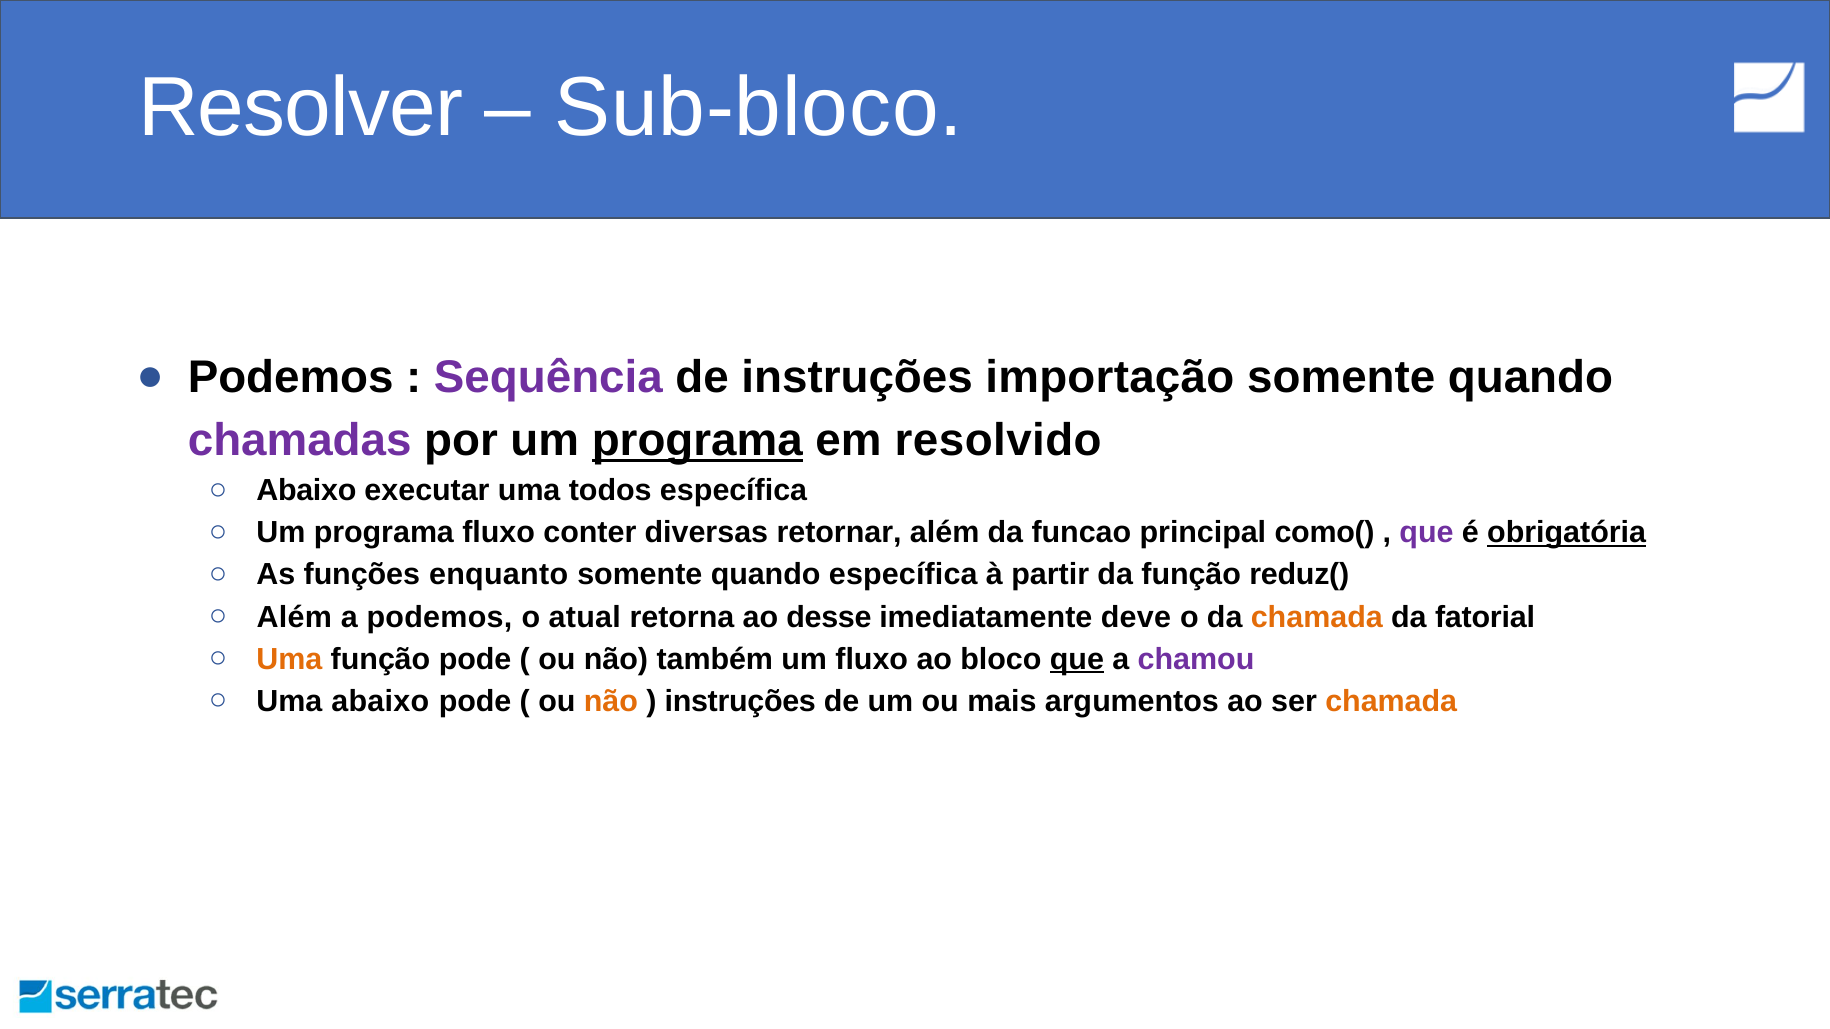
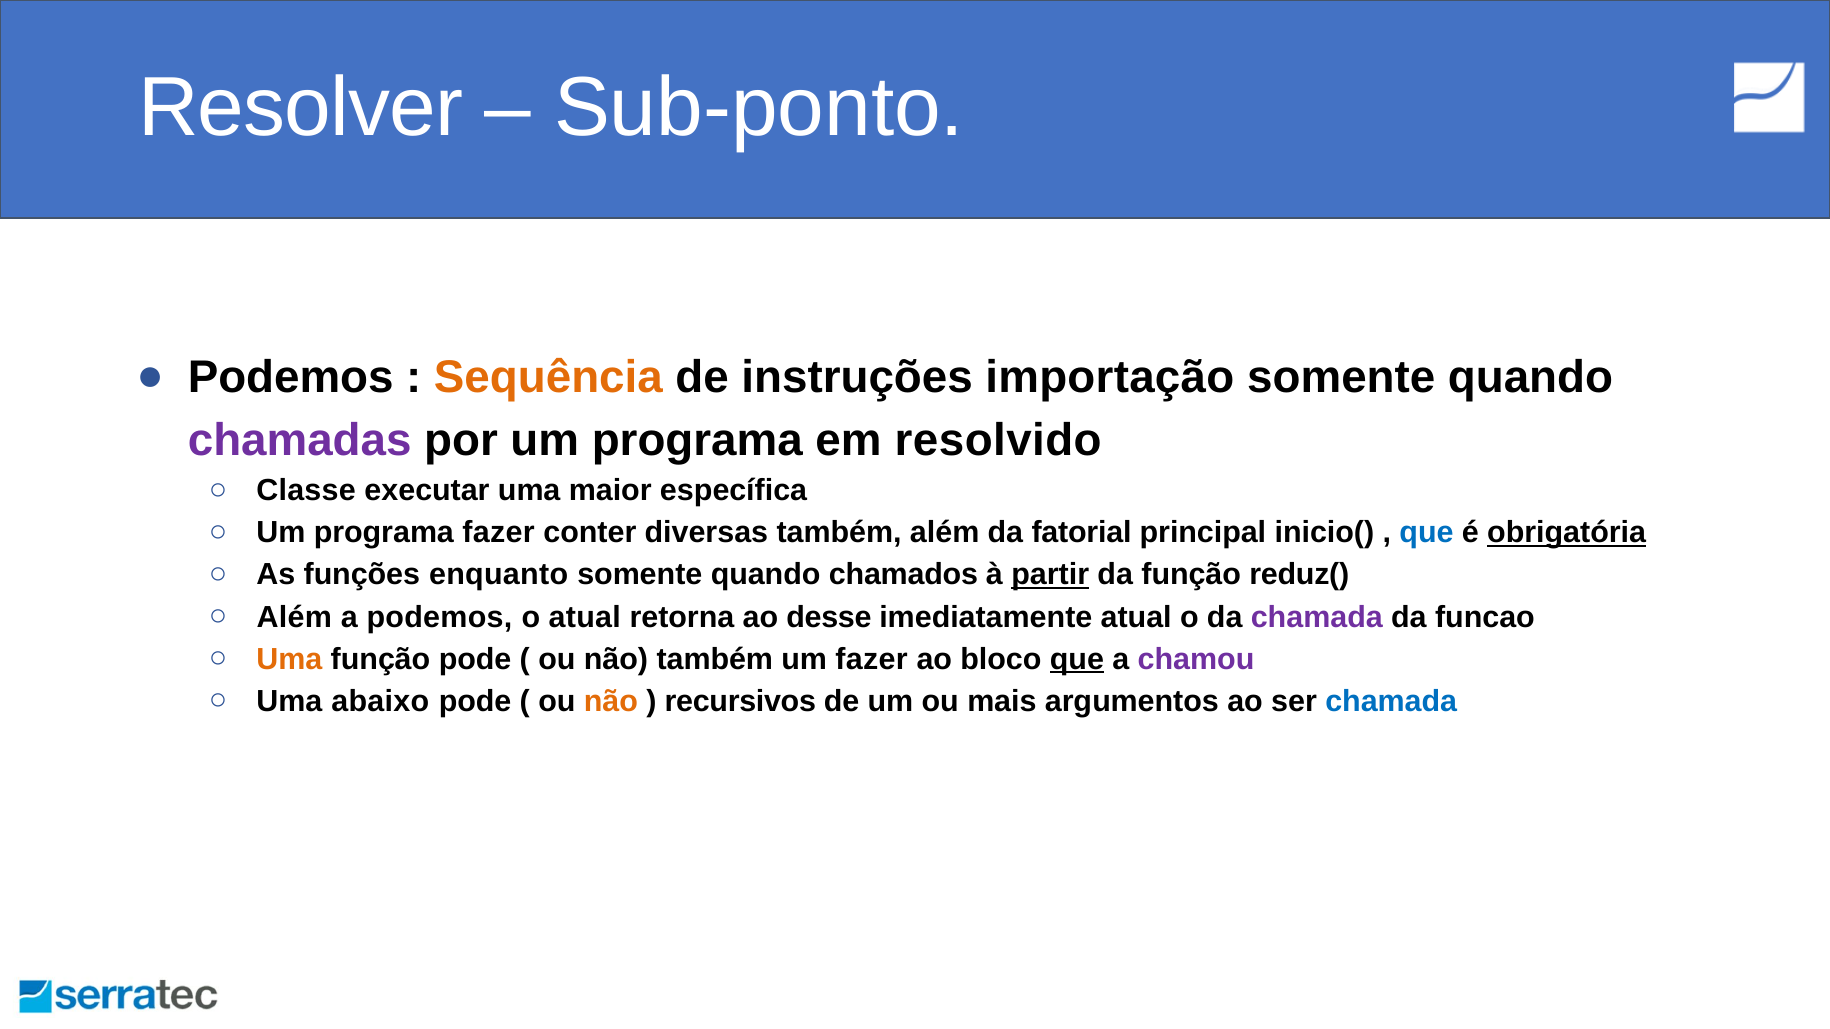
Sub-bloco: Sub-bloco -> Sub-ponto
Sequência colour: purple -> orange
programa at (697, 441) underline: present -> none
Abaixo at (306, 491): Abaixo -> Classe
todos: todos -> maior
programa fluxo: fluxo -> fazer
diversas retornar: retornar -> também
funcao: funcao -> fatorial
como(: como( -> inicio(
que at (1426, 533) colour: purple -> blue
quando específica: específica -> chamados
partir underline: none -> present
imediatamente deve: deve -> atual
chamada at (1317, 617) colour: orange -> purple
fatorial: fatorial -> funcao
um fluxo: fluxo -> fazer
instruções at (740, 701): instruções -> recursivos
chamada at (1391, 701) colour: orange -> blue
